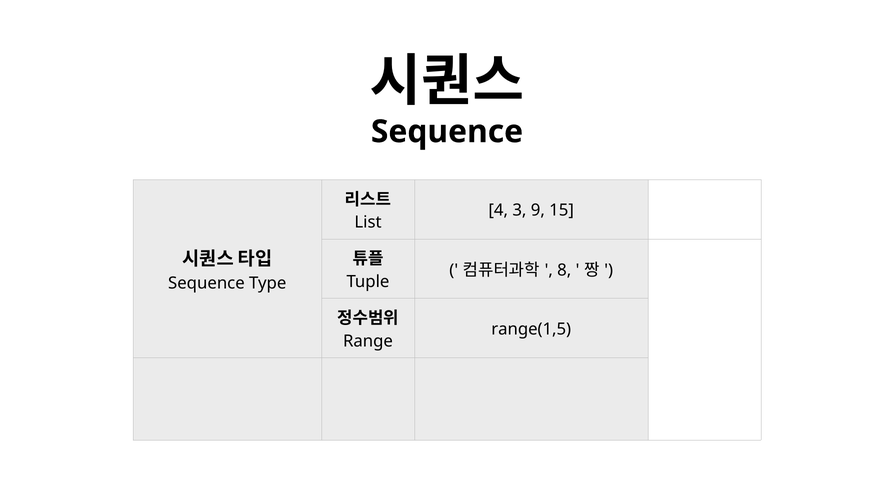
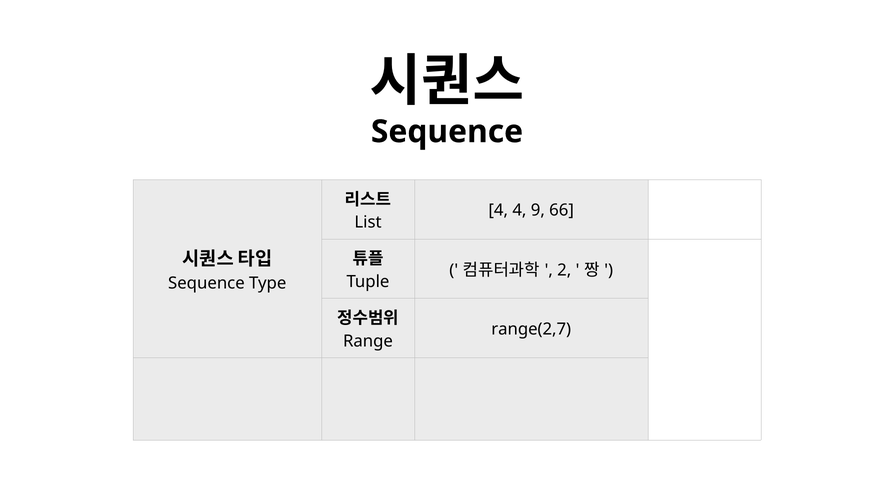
4 3: 3 -> 4
15: 15 -> 66
8: 8 -> 2
range(1,5: range(1,5 -> range(2,7
